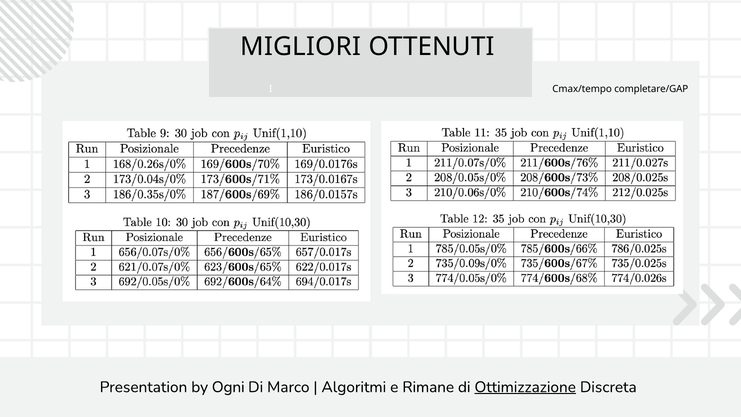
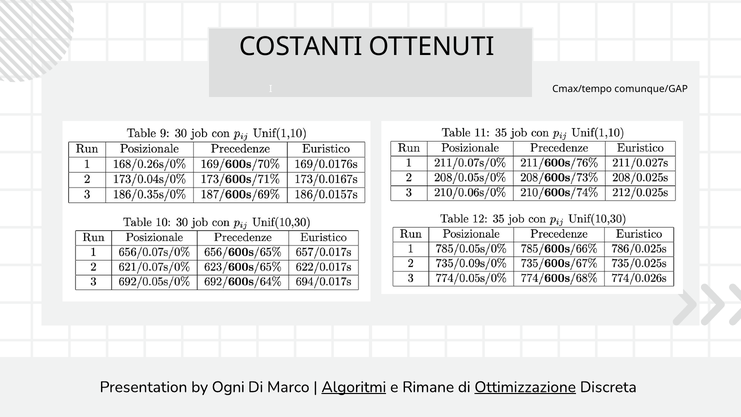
MIGLIORI: MIGLIORI -> COSTANTI
completare/GAP: completare/GAP -> comunque/GAP
Algoritmi underline: none -> present
